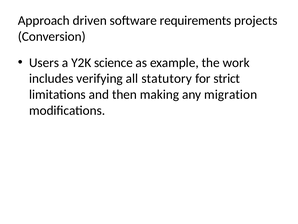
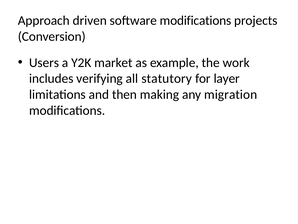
software requirements: requirements -> modifications
science: science -> market
strict: strict -> layer
